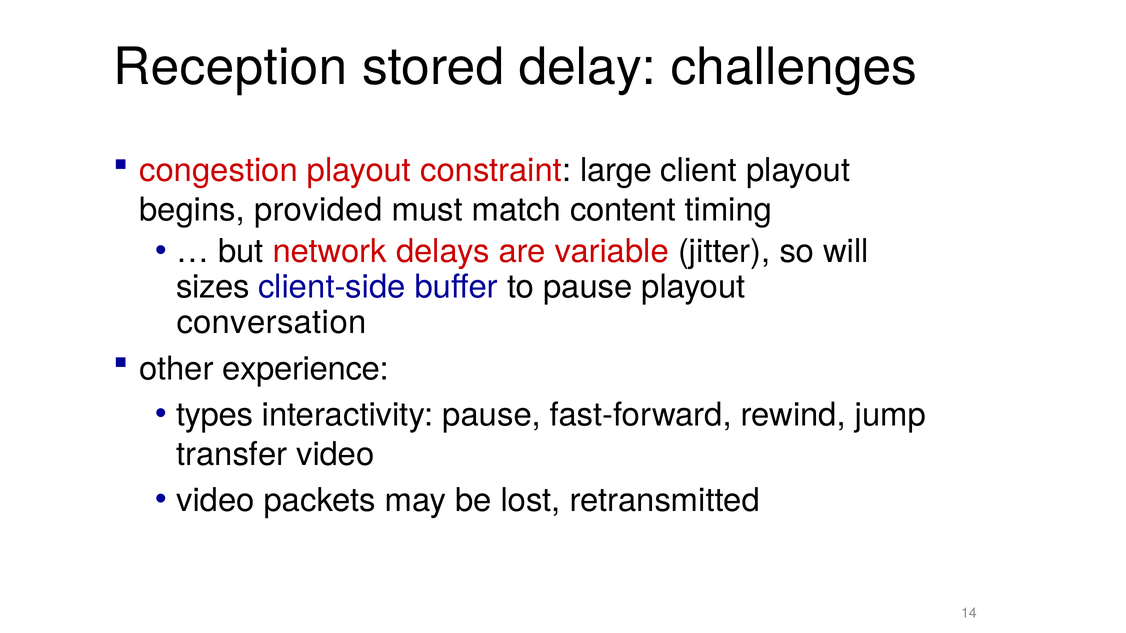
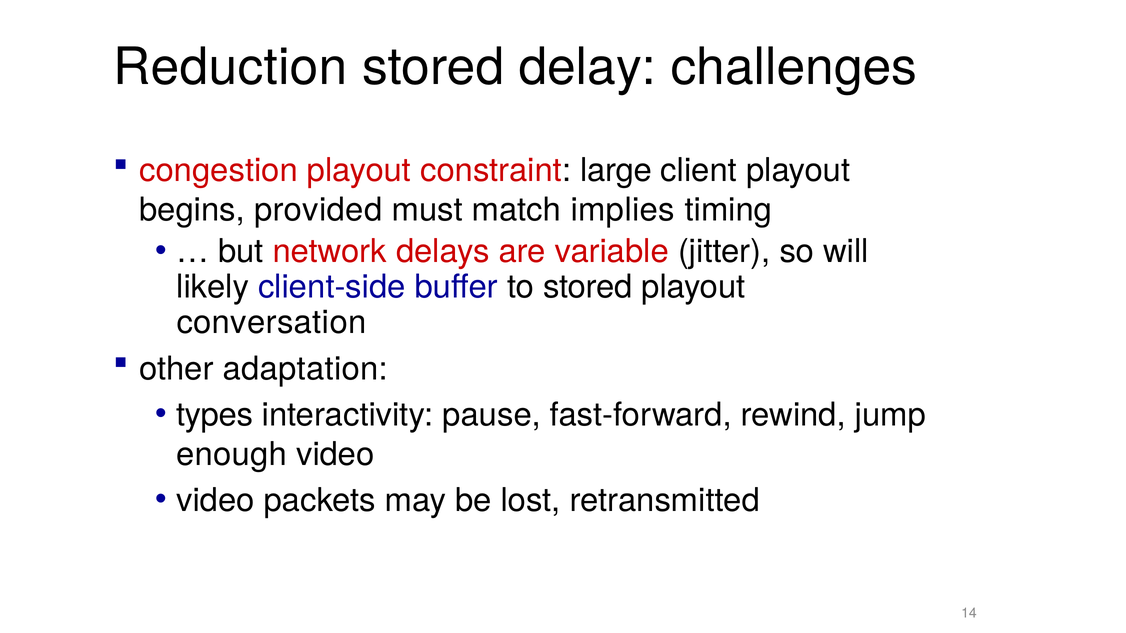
Reception: Reception -> Reduction
content: content -> implies
sizes: sizes -> likely
to pause: pause -> stored
experience: experience -> adaptation
transfer: transfer -> enough
